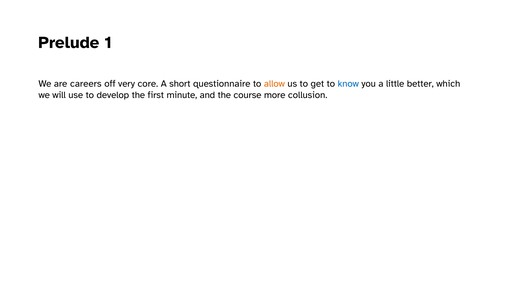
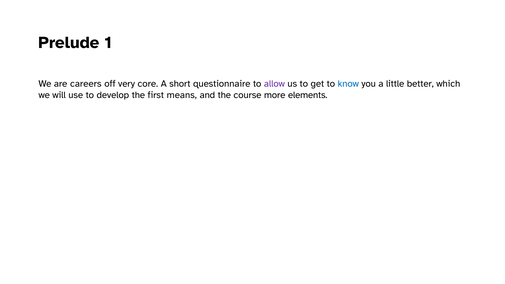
allow colour: orange -> purple
minute: minute -> means
collusion: collusion -> elements
